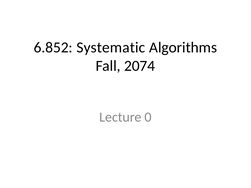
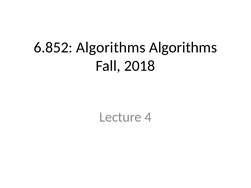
6.852 Systematic: Systematic -> Algorithms
2074: 2074 -> 2018
0: 0 -> 4
